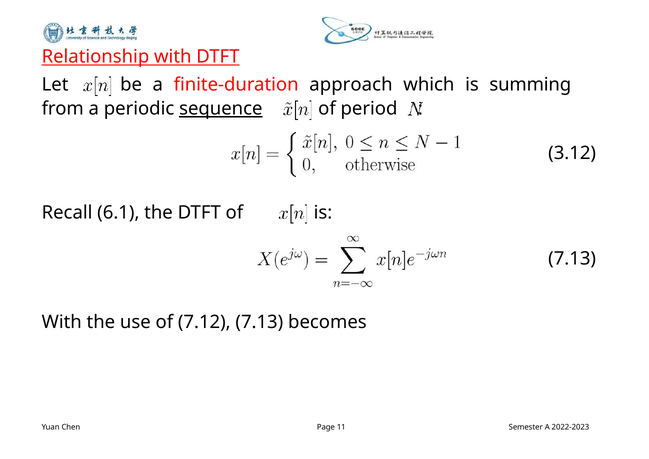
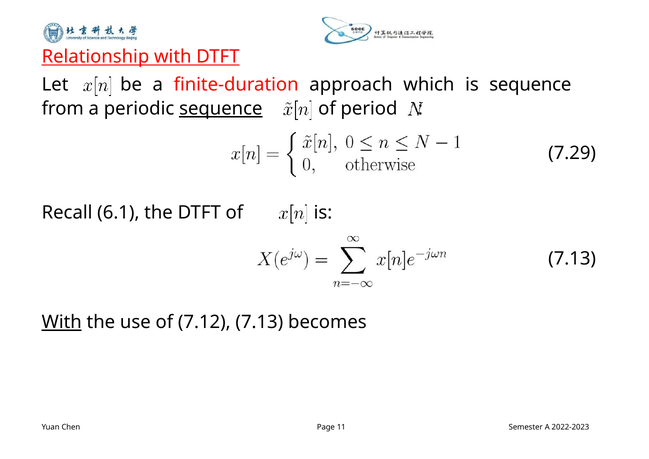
is summing: summing -> sequence
3.12: 3.12 -> 7.29
With at (62, 322) underline: none -> present
